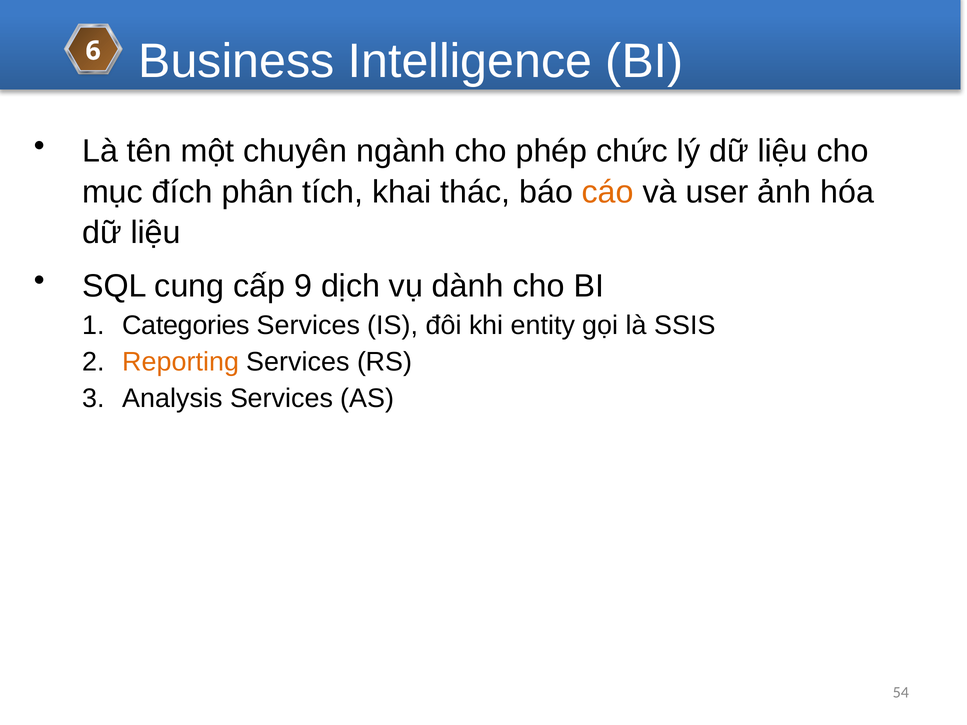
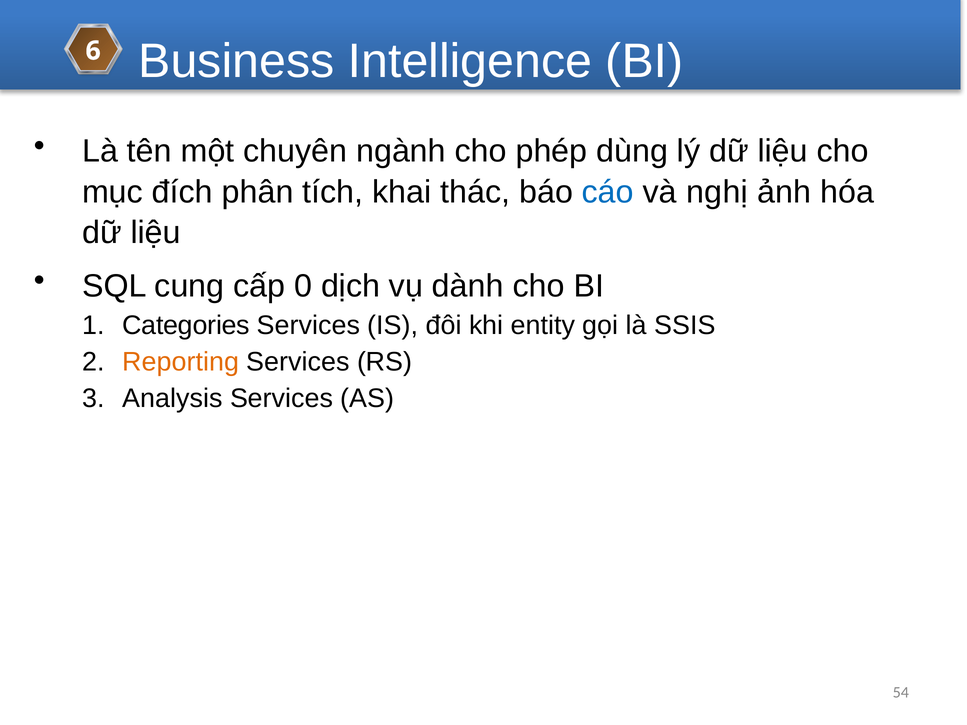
chức: chức -> dùng
cáo colour: orange -> blue
user: user -> nghị
9: 9 -> 0
